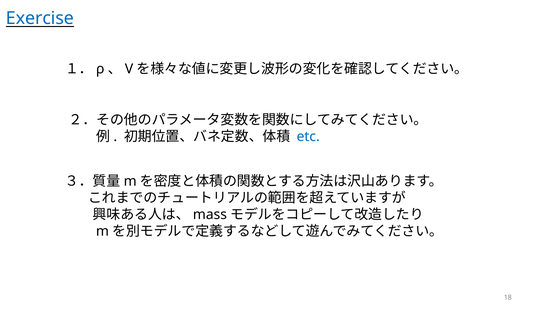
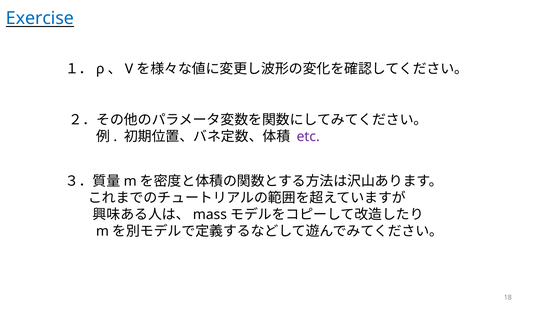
etc colour: blue -> purple
